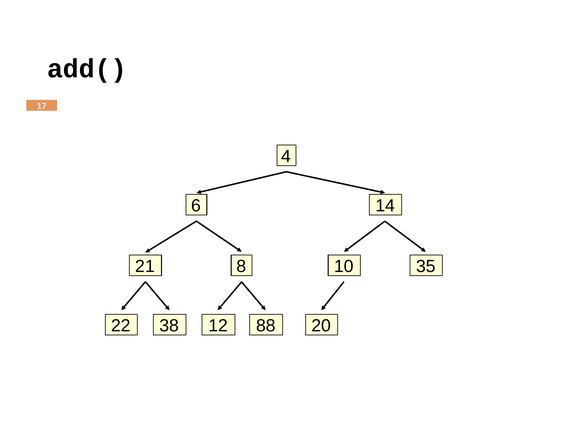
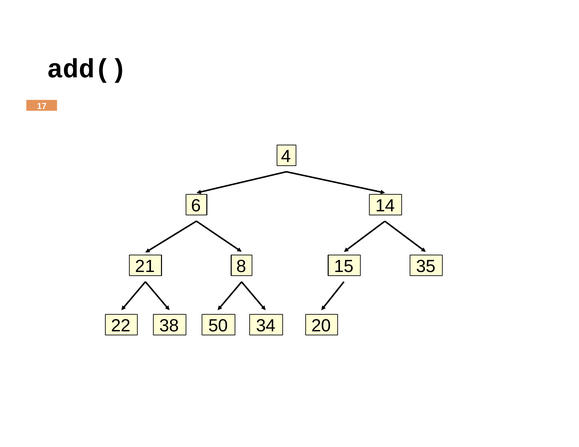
10: 10 -> 15
12: 12 -> 50
88: 88 -> 34
